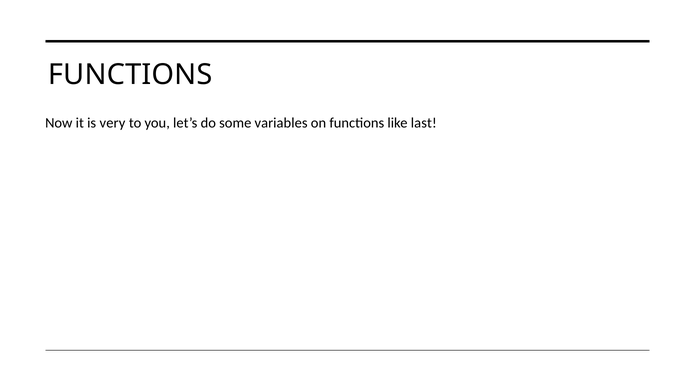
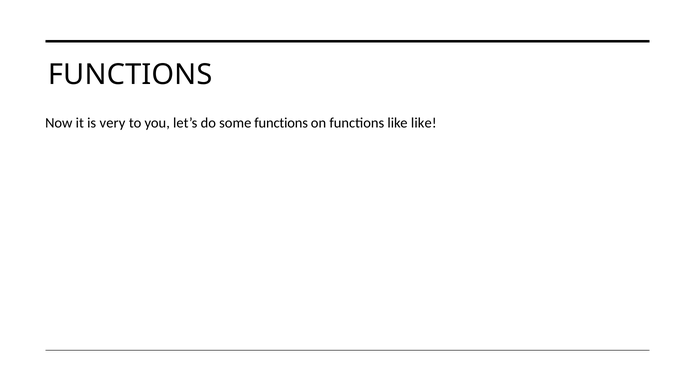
some variables: variables -> functions
like last: last -> like
